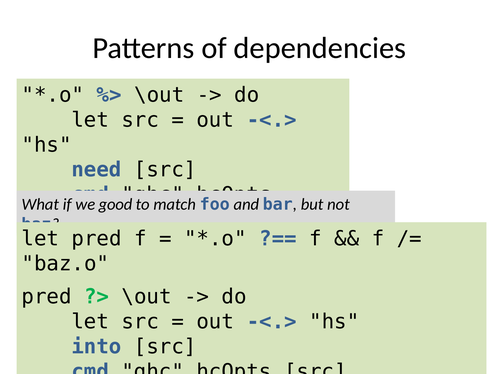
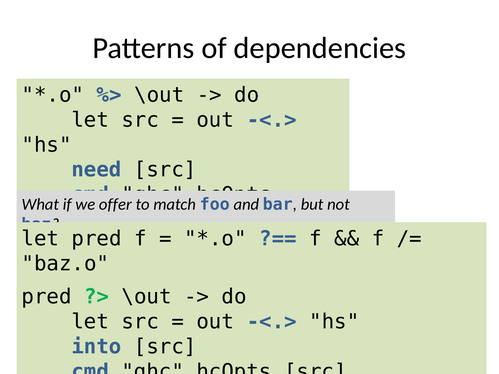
good: good -> offer
